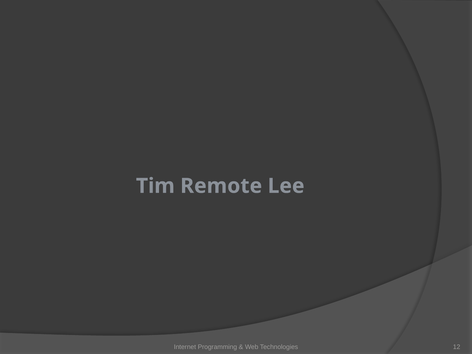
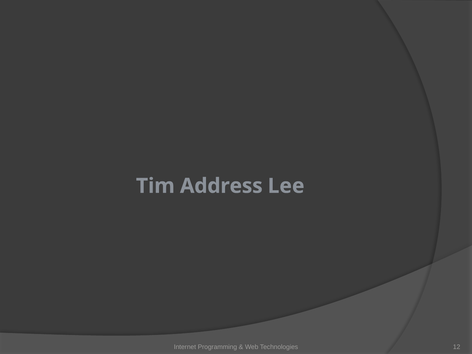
Remote: Remote -> Address
